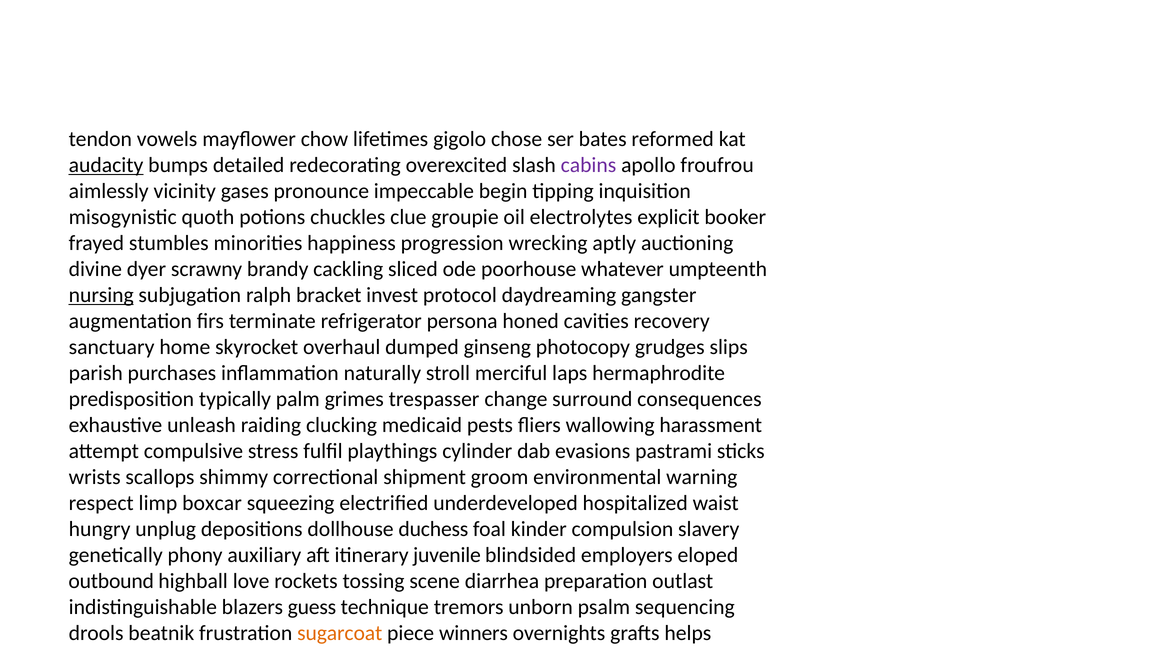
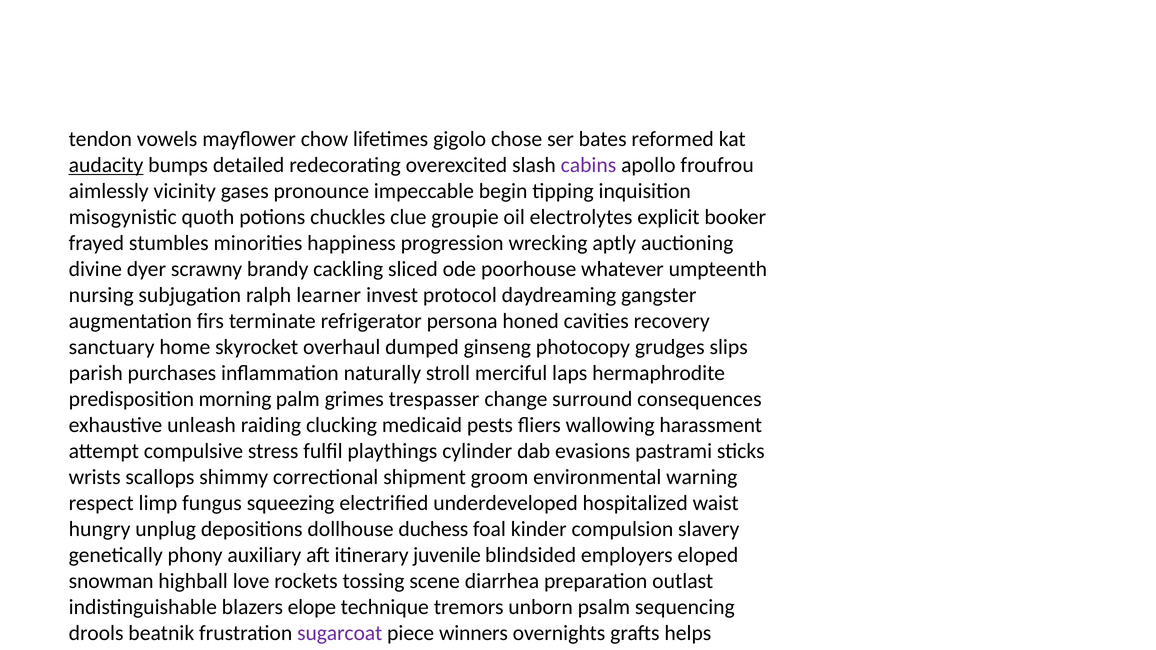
nursing underline: present -> none
bracket: bracket -> learner
typically: typically -> morning
boxcar: boxcar -> fungus
outbound: outbound -> snowman
guess: guess -> elope
sugarcoat colour: orange -> purple
